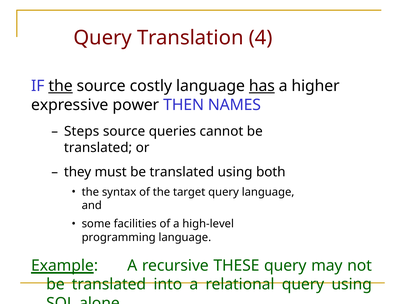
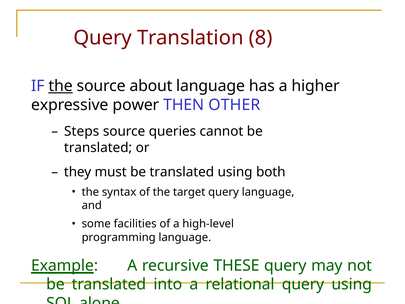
4: 4 -> 8
costly: costly -> about
has underline: present -> none
NAMES: NAMES -> OTHER
